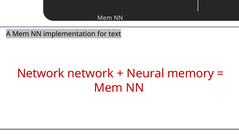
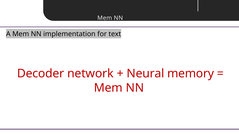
Network at (41, 74): Network -> Decoder
